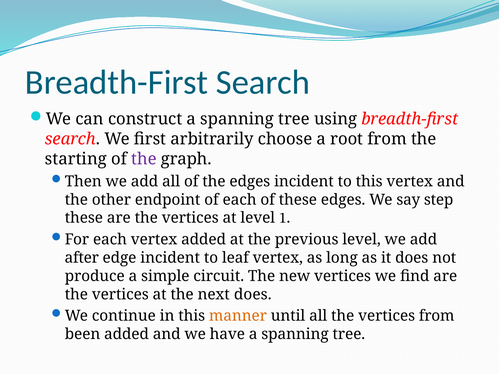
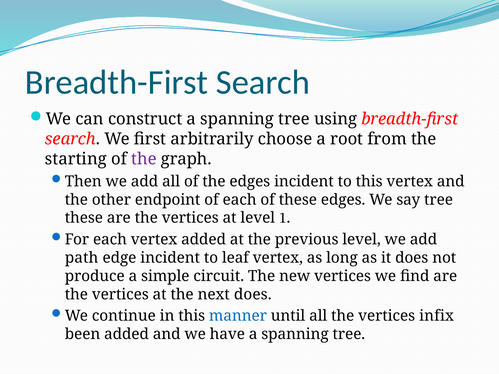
say step: step -> tree
after: after -> path
manner colour: orange -> blue
vertices from: from -> infix
